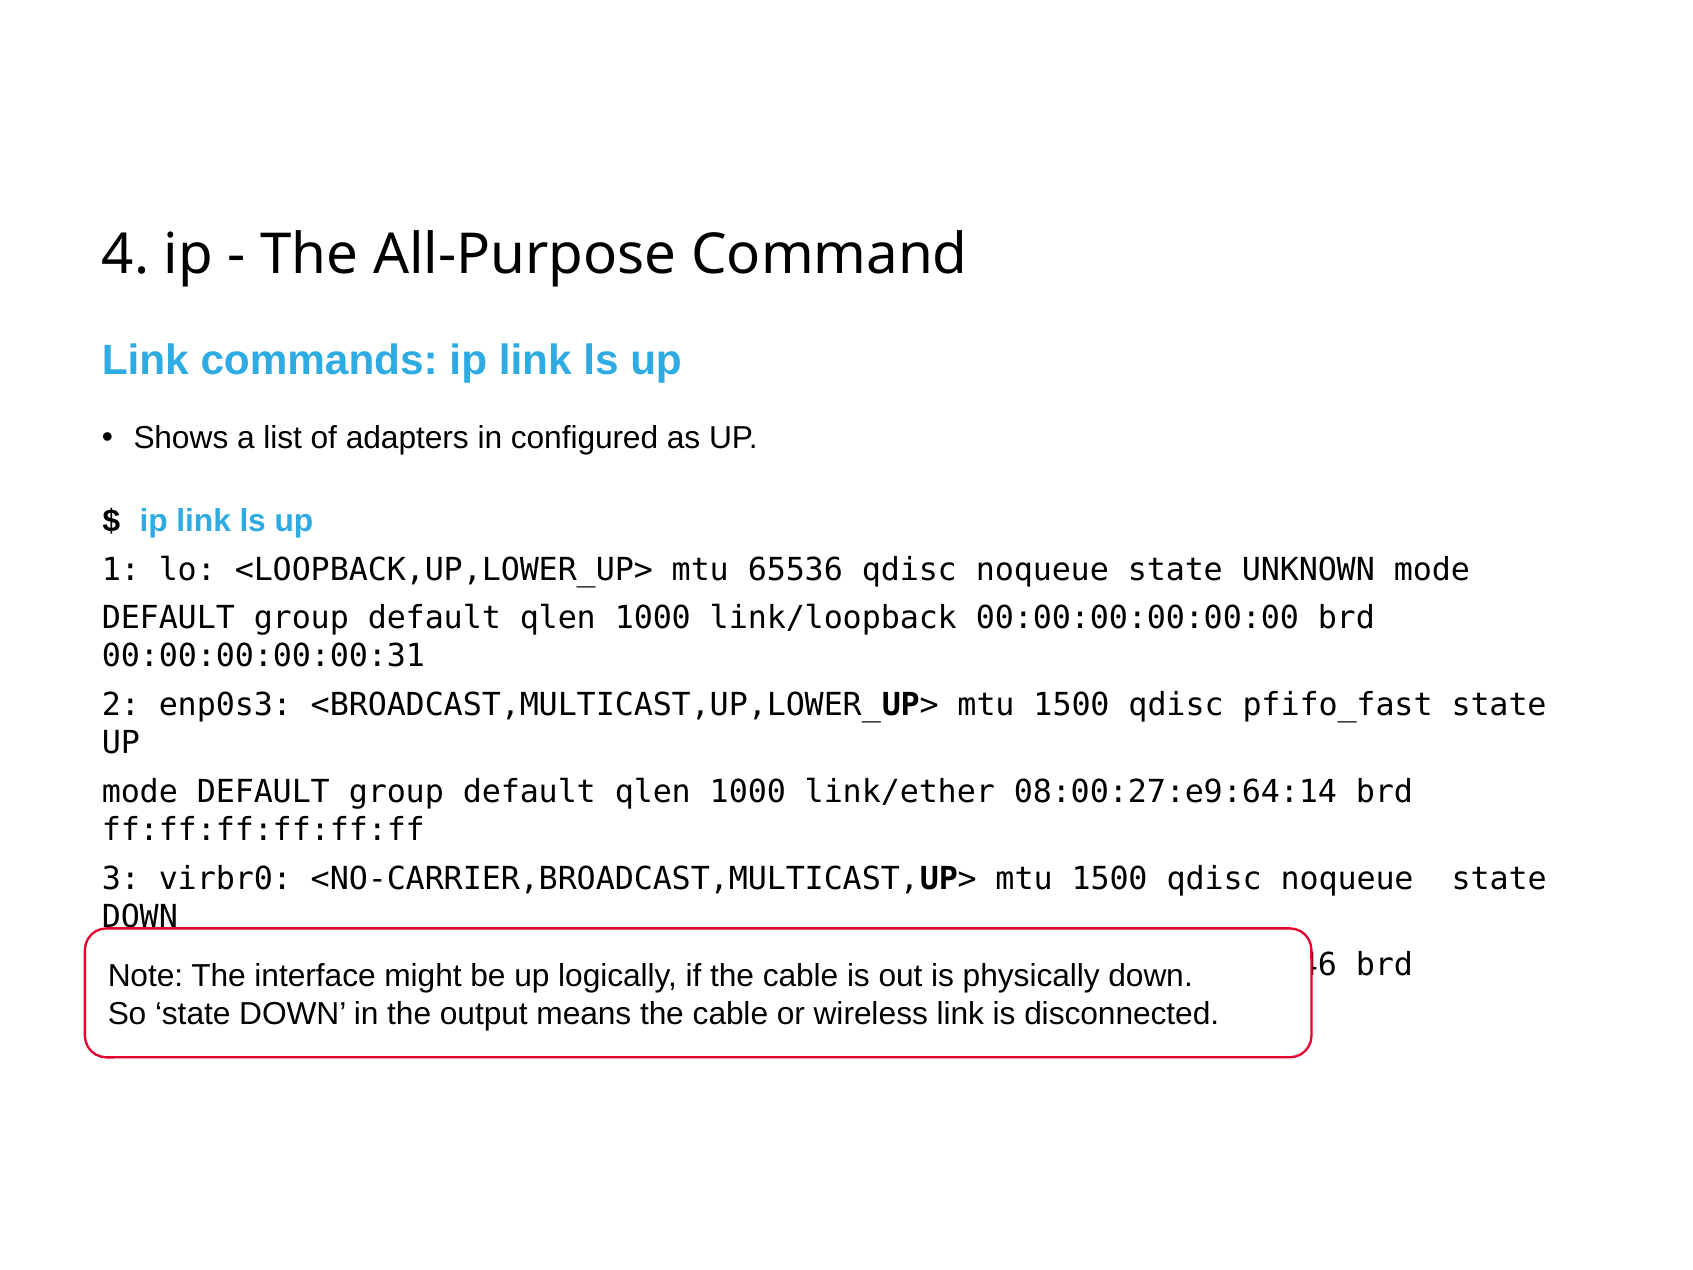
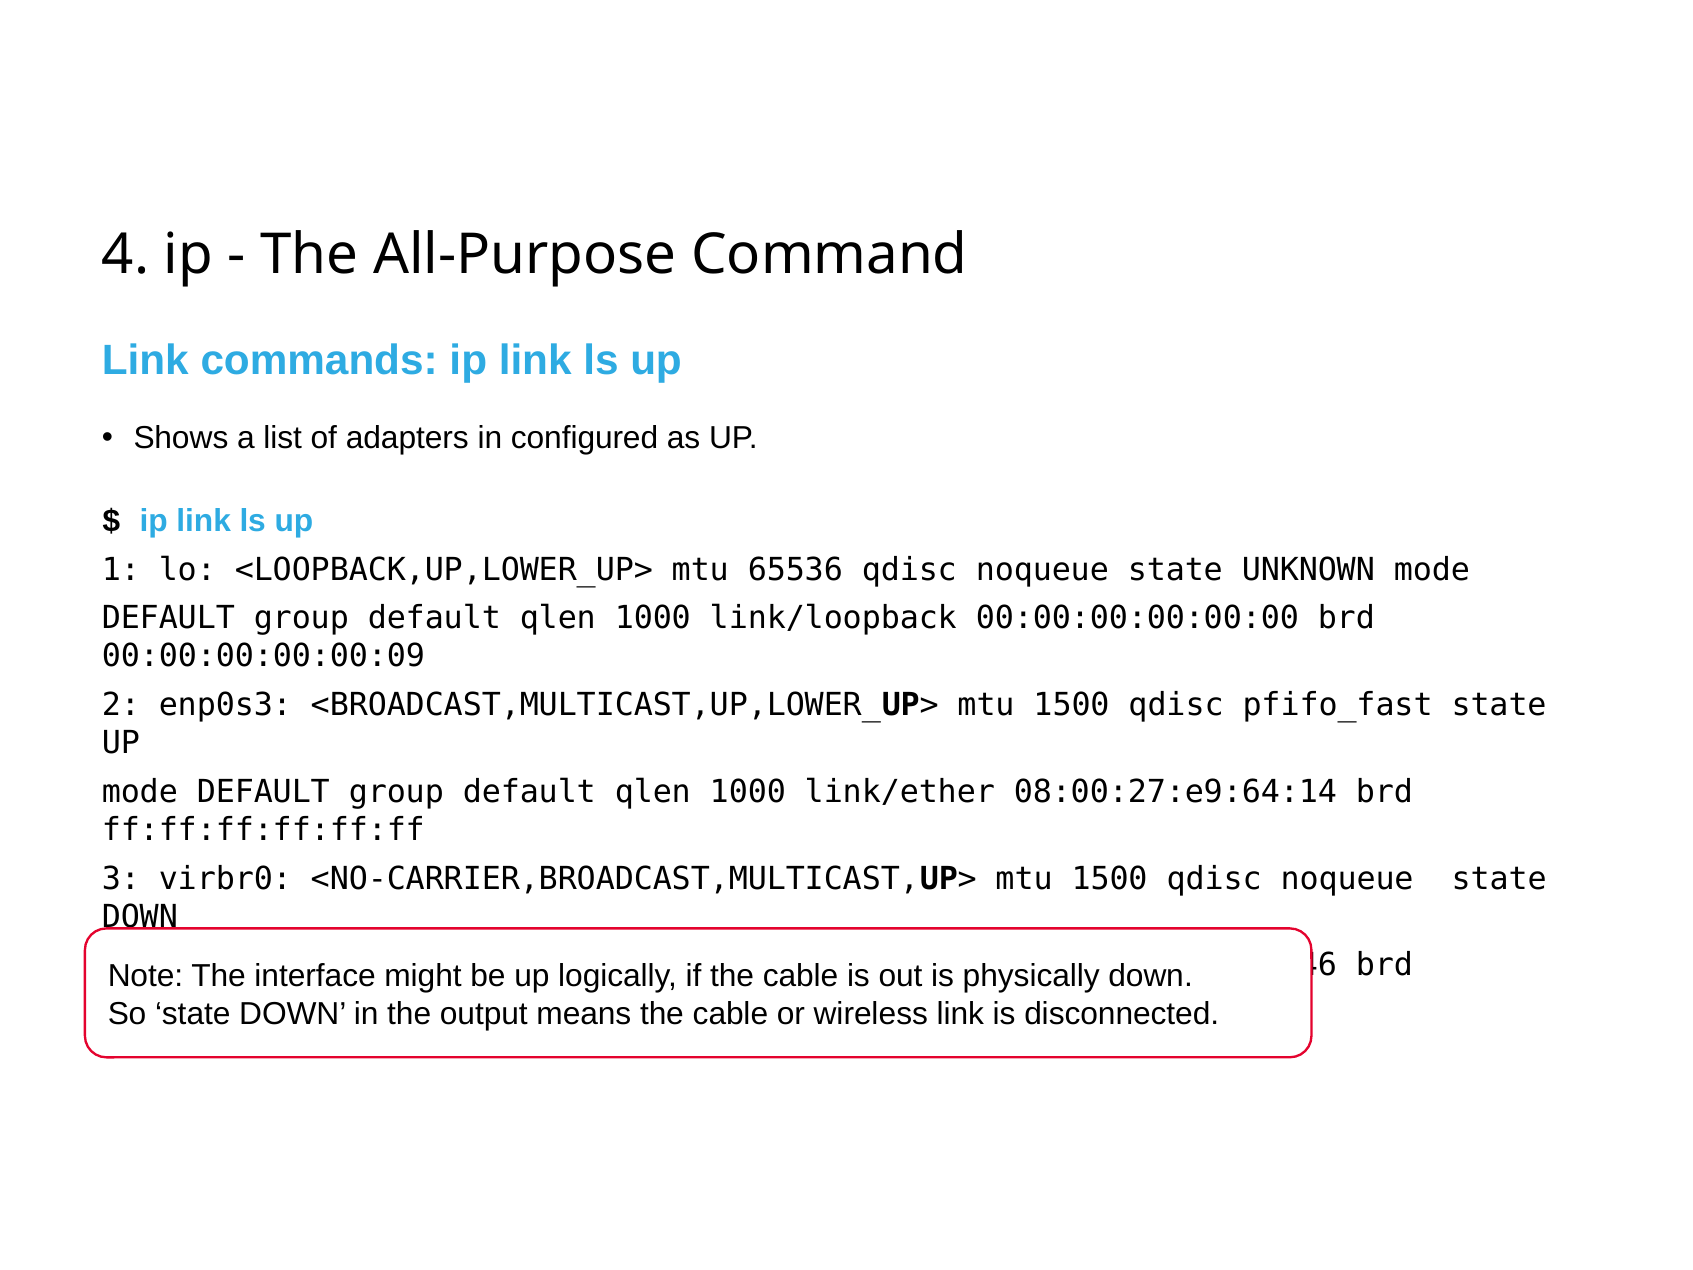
00:00:00:00:00:31: 00:00:00:00:00:31 -> 00:00:00:00:00:09
